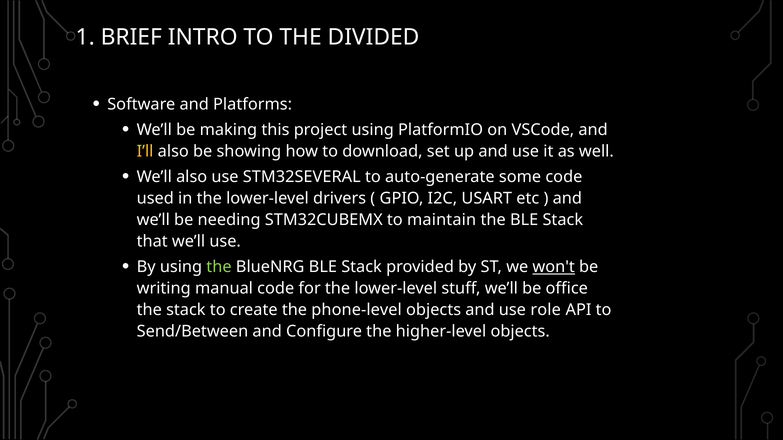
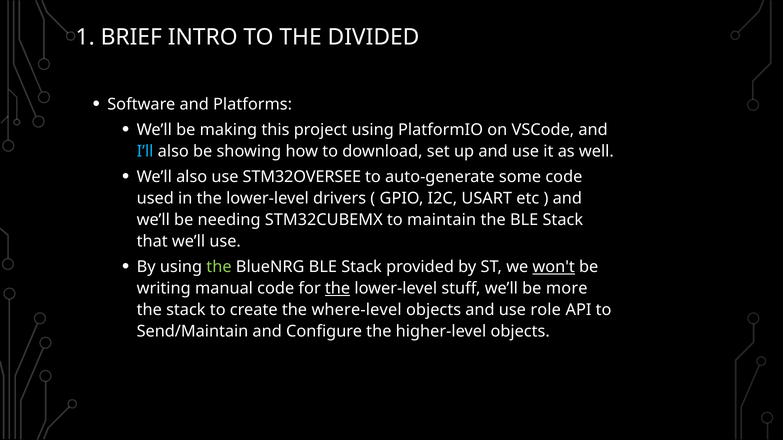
I’ll colour: yellow -> light blue
STM32SEVERAL: STM32SEVERAL -> STM32OVERSEE
the at (338, 289) underline: none -> present
office: office -> more
phone-level: phone-level -> where-level
Send/Between: Send/Between -> Send/Maintain
